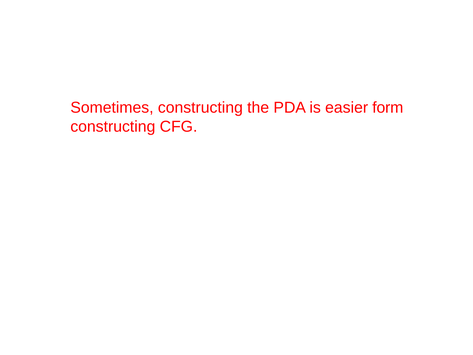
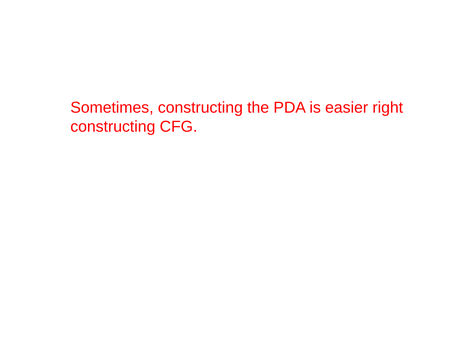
form: form -> right
